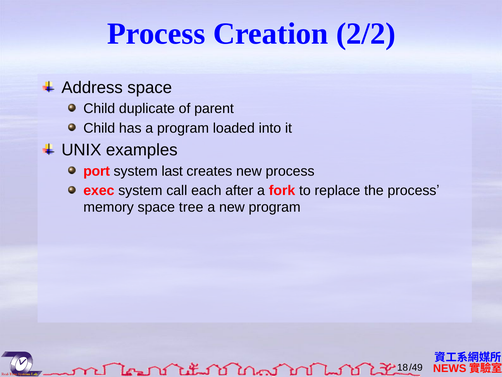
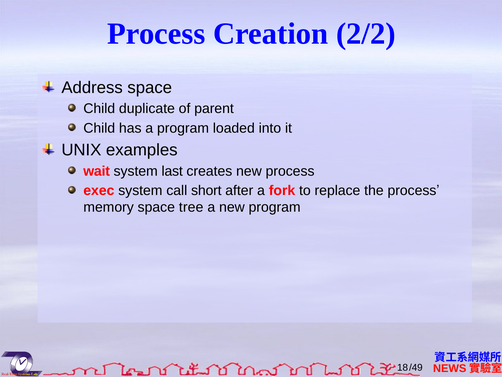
port: port -> wait
each: each -> short
